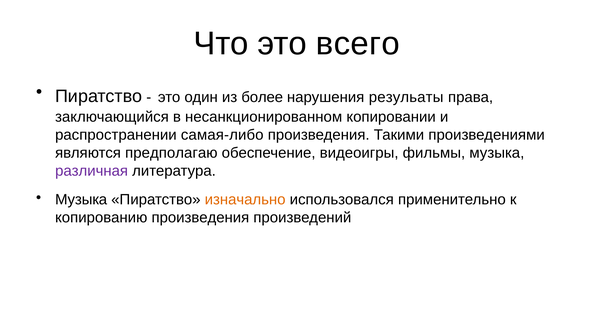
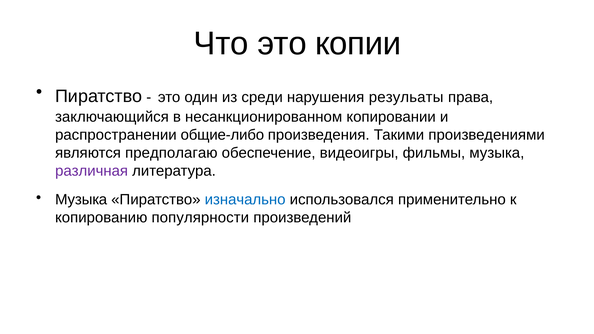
всего: всего -> копии
более: более -> среди
самая-либо: самая-либо -> общие-либо
изначально colour: orange -> blue
копированию произведения: произведения -> популярности
